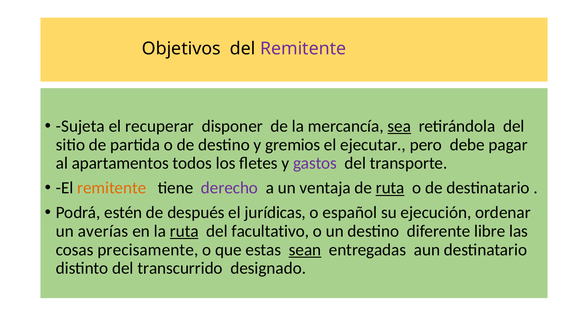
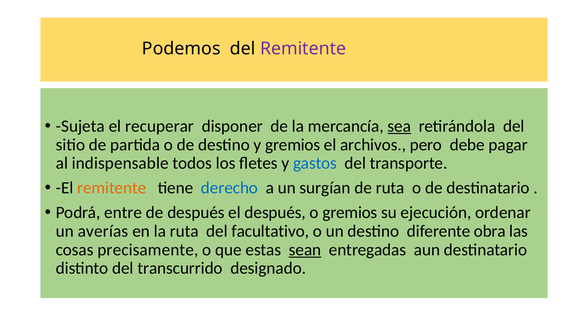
Objetivos: Objetivos -> Podemos
ejecutar: ejecutar -> archivos
apartamentos: apartamentos -> indispensable
gastos colour: purple -> blue
derecho colour: purple -> blue
ventaja: ventaja -> surgían
ruta at (390, 188) underline: present -> none
estén: estén -> entre
el jurídicas: jurídicas -> después
o español: español -> gremios
ruta at (184, 231) underline: present -> none
libre: libre -> obra
